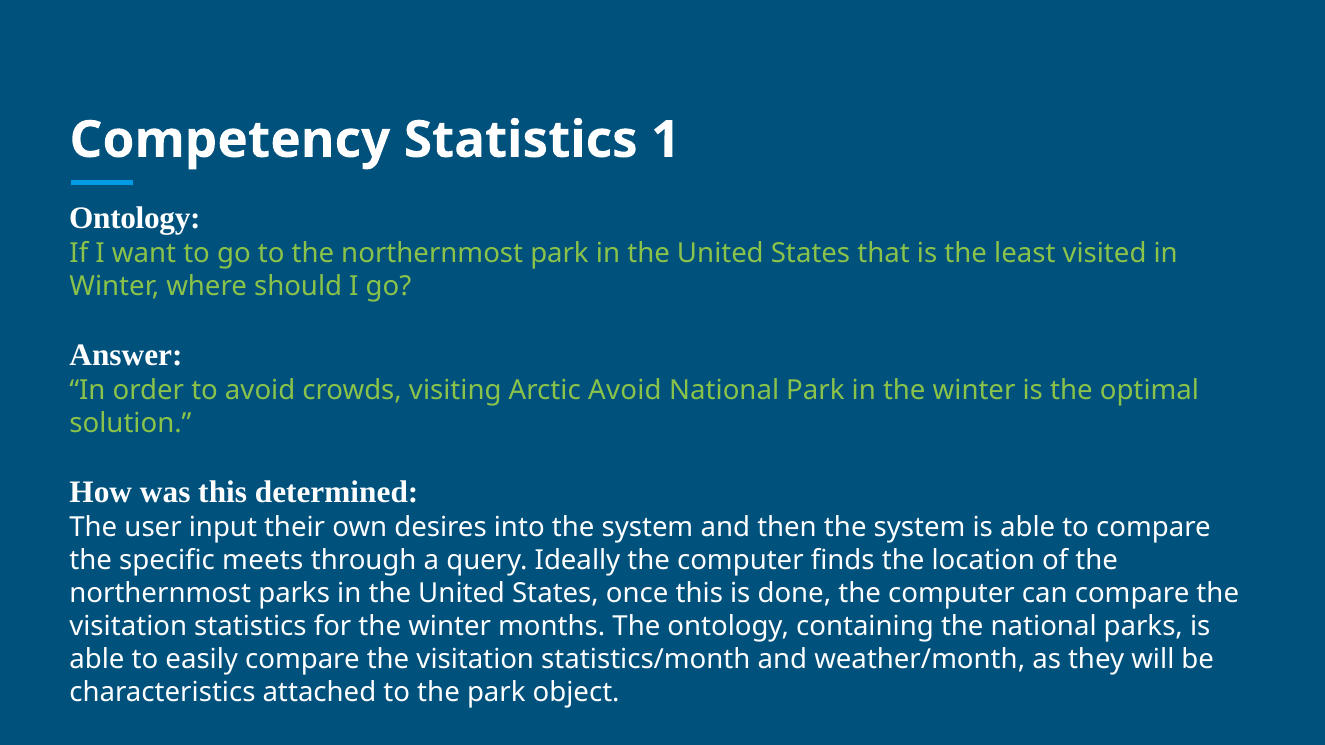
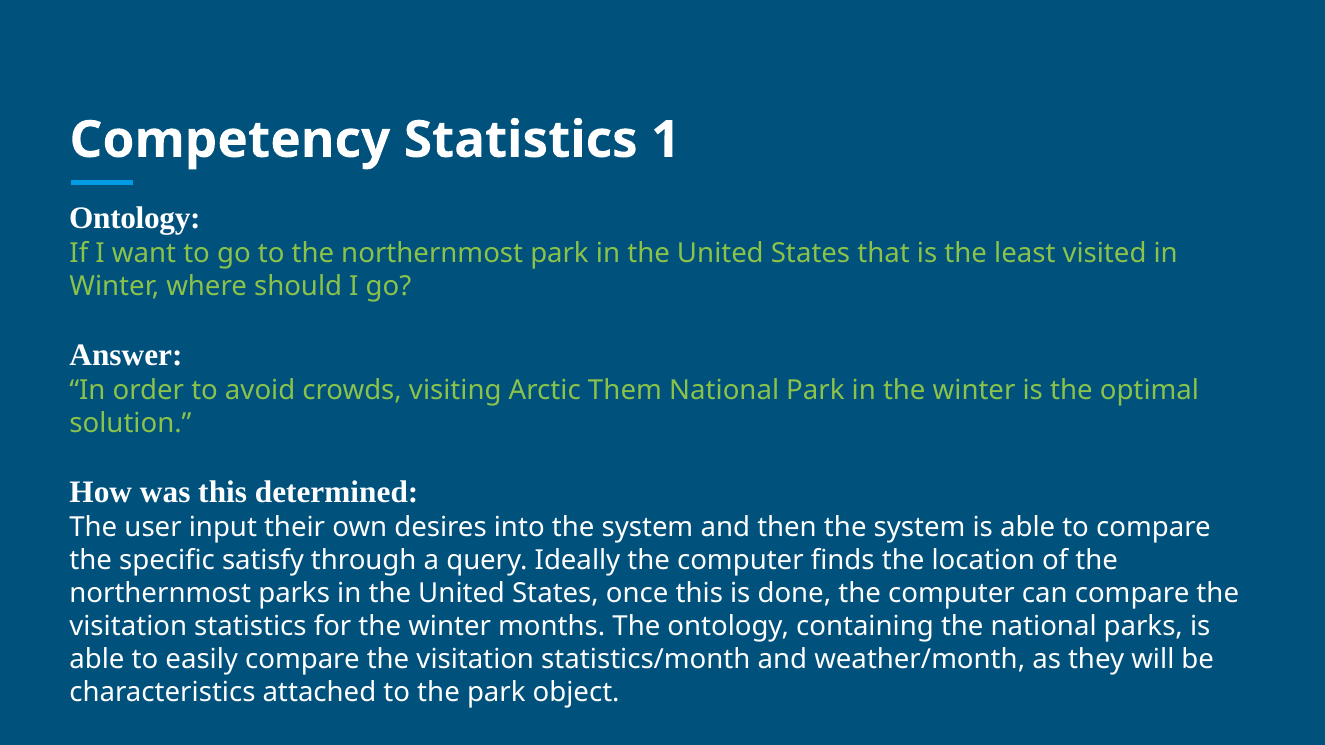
Arctic Avoid: Avoid -> Them
meets: meets -> satisfy
